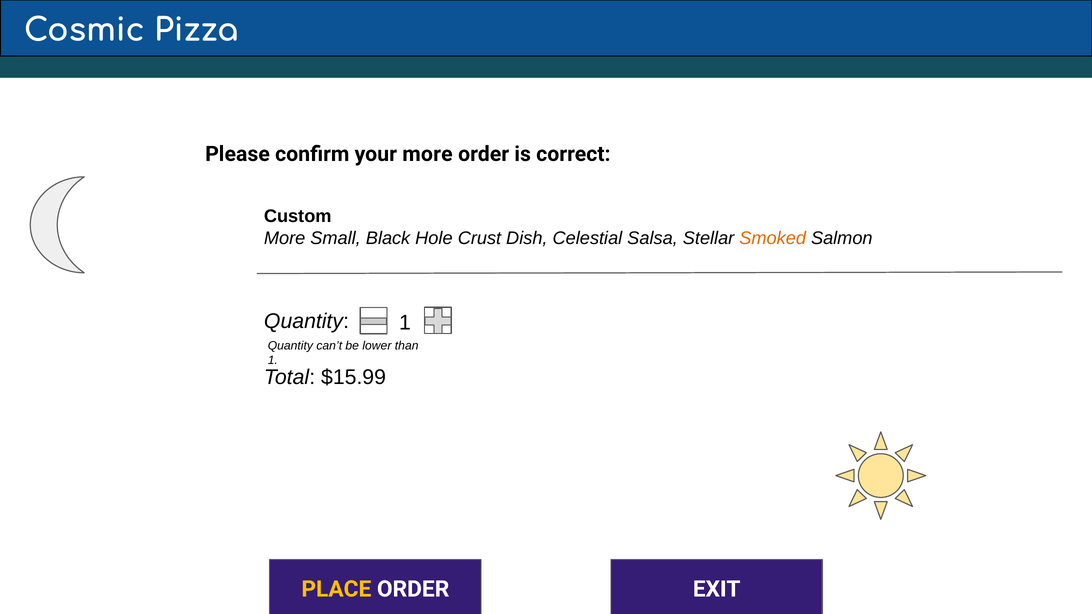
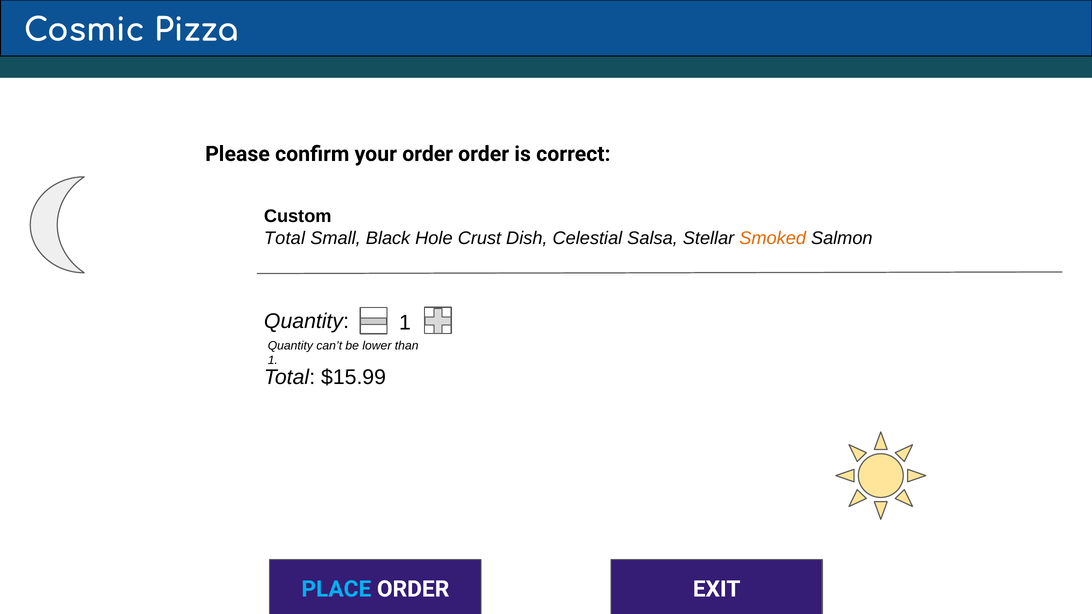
your more: more -> order
More at (285, 238): More -> Total
PLACE colour: yellow -> light blue
